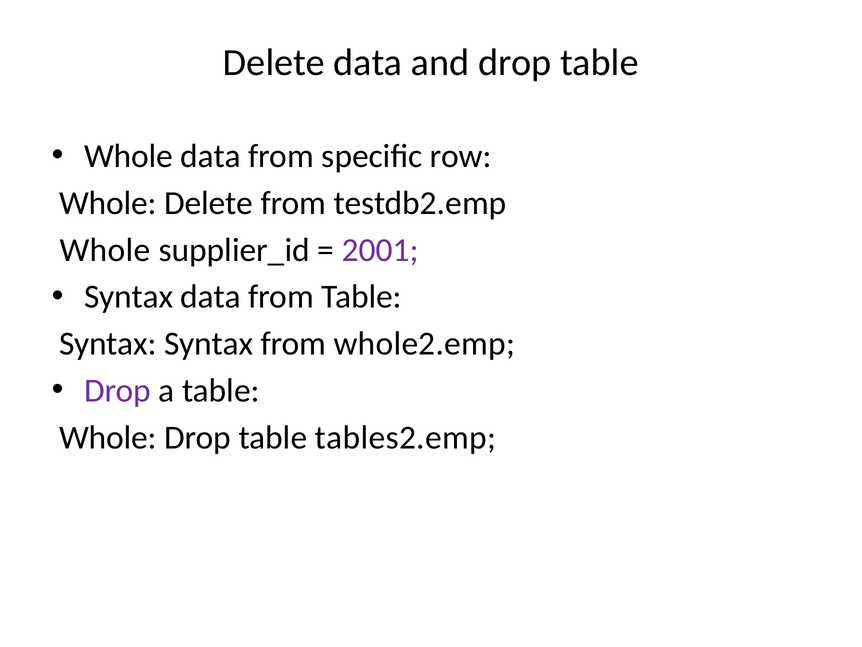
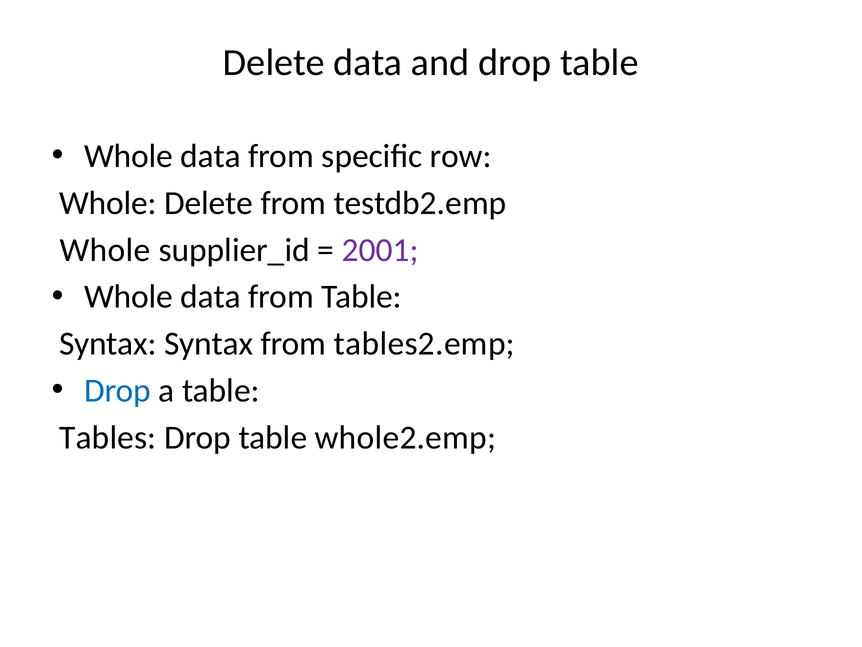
Syntax at (129, 297): Syntax -> Whole
whole2.emp: whole2.emp -> tables2.emp
Drop at (118, 390) colour: purple -> blue
Whole at (108, 437): Whole -> Tables
tables2.emp: tables2.emp -> whole2.emp
